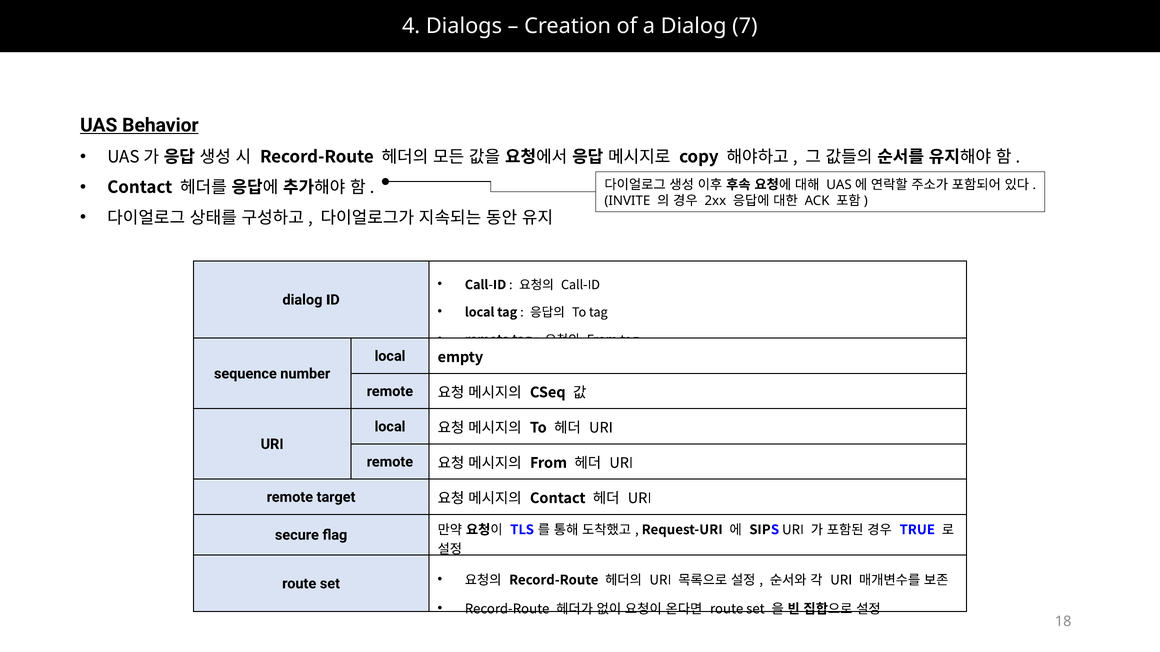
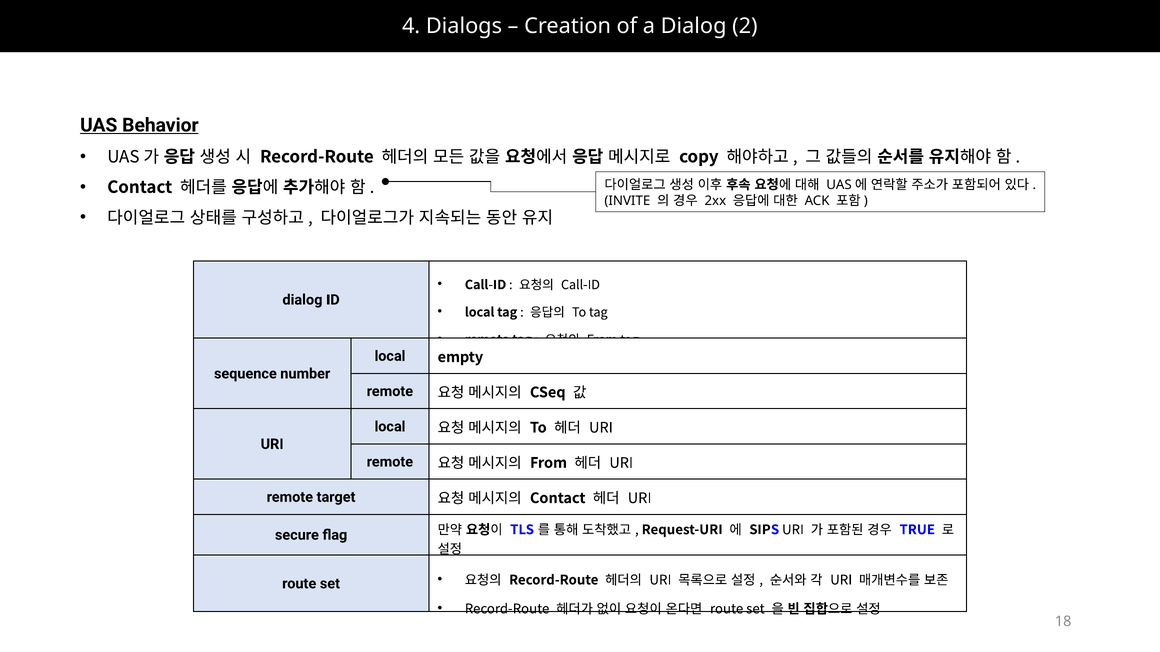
7: 7 -> 2
